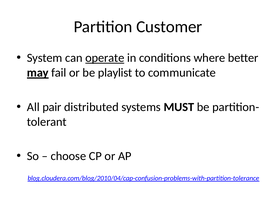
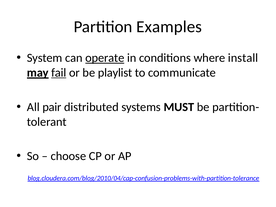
Customer: Customer -> Examples
better: better -> install
fail underline: none -> present
